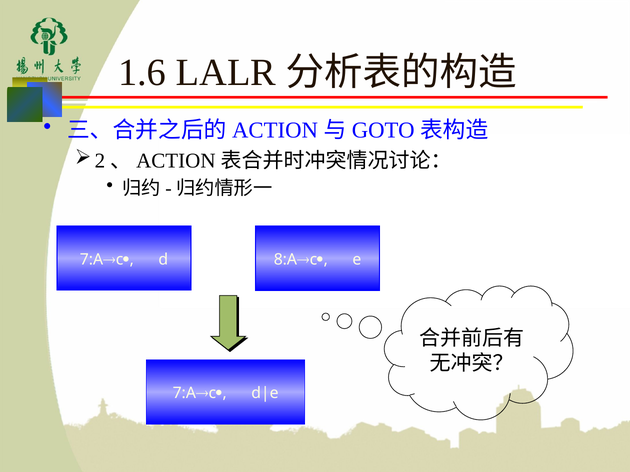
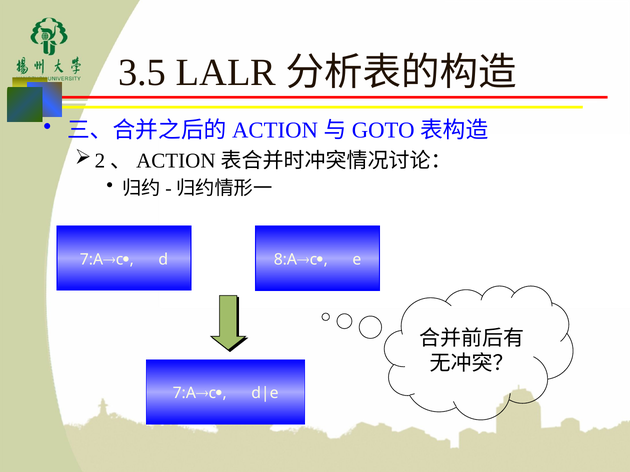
1.6: 1.6 -> 3.5
